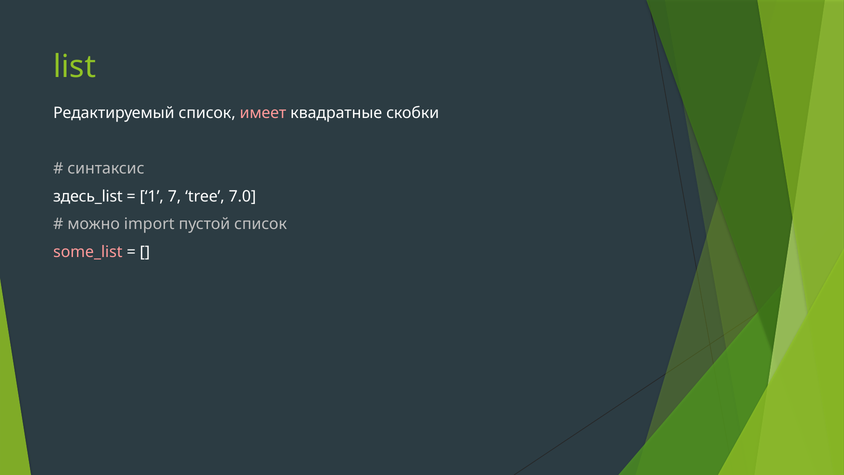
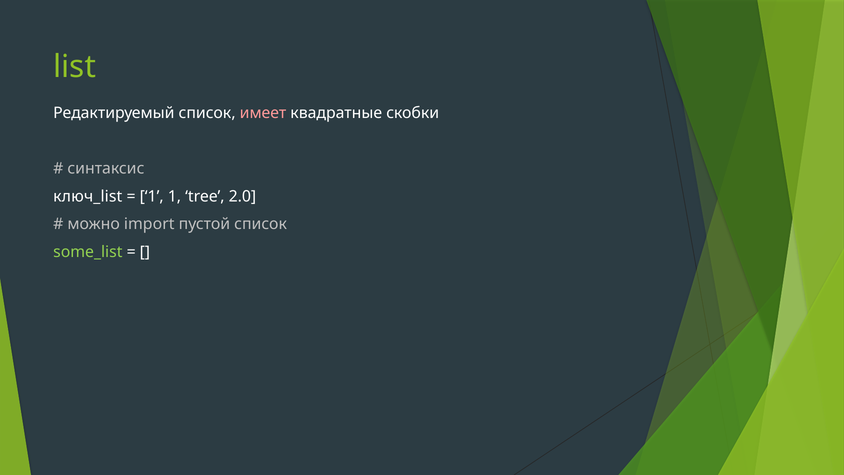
здесь_list: здесь_list -> ключ_list
1 7: 7 -> 1
7.0: 7.0 -> 2.0
some_list colour: pink -> light green
